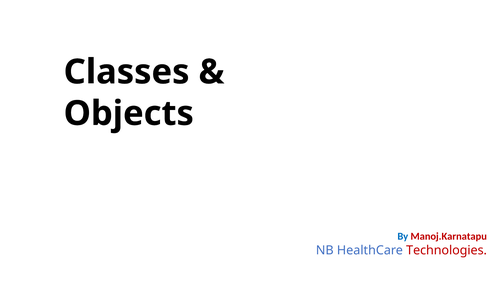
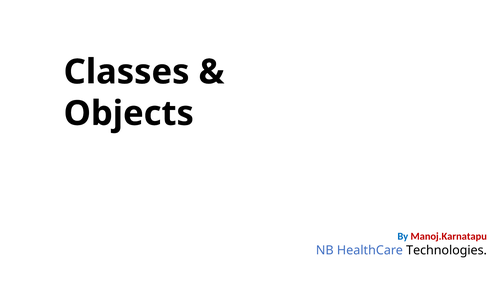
Technologies colour: red -> black
